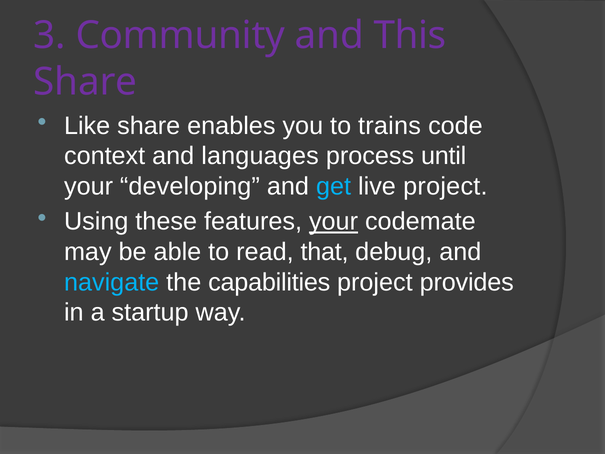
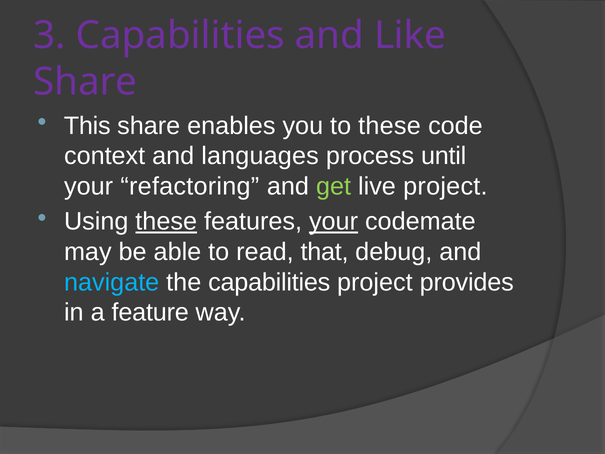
3 Community: Community -> Capabilities
This: This -> Like
Like: Like -> This
to trains: trains -> these
developing: developing -> refactoring
get colour: light blue -> light green
these at (166, 222) underline: none -> present
startup: startup -> feature
